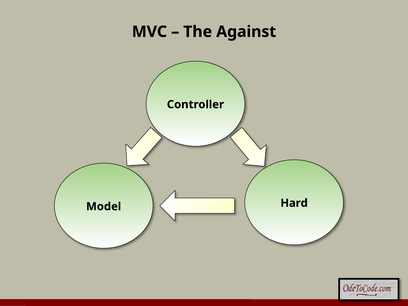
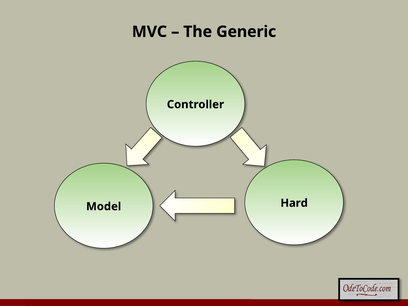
Against: Against -> Generic
